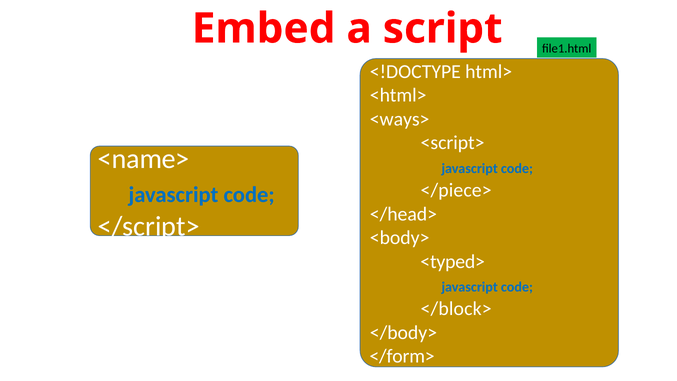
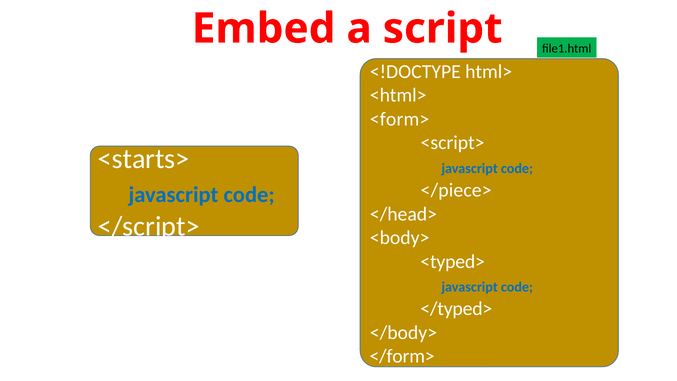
<ways>: <ways> -> <form>
<name>: <name> -> <starts>
</block>: </block> -> </typed>
